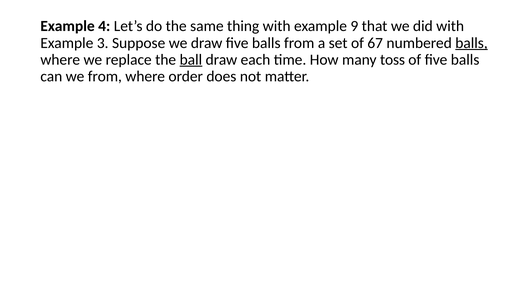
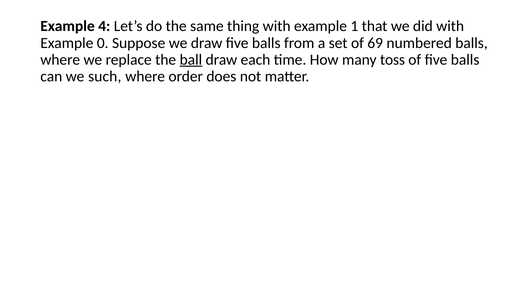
9: 9 -> 1
3: 3 -> 0
67: 67 -> 69
balls at (471, 43) underline: present -> none
we from: from -> such
